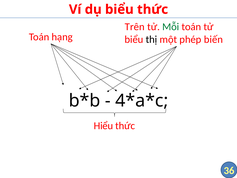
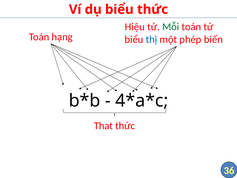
Trên: Trên -> Hiệu
thị colour: black -> blue
Hiểu: Hiểu -> That
